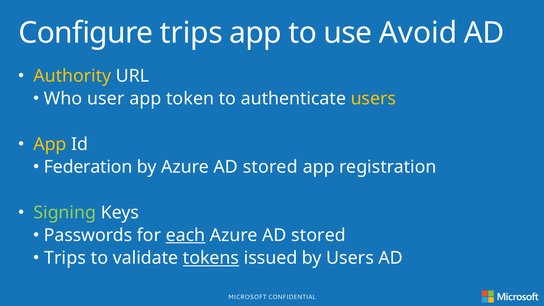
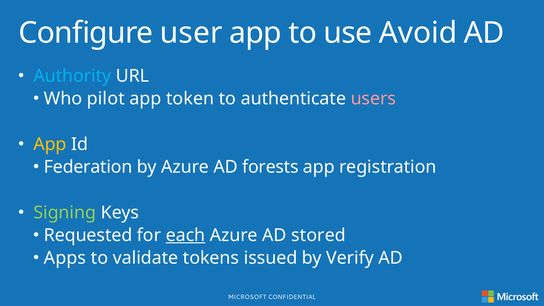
Configure trips: trips -> user
Authority colour: yellow -> light blue
user: user -> pilot
users at (373, 99) colour: yellow -> pink
by Azure AD stored: stored -> forests
Passwords: Passwords -> Requested
Trips at (65, 258): Trips -> Apps
tokens underline: present -> none
by Users: Users -> Verify
